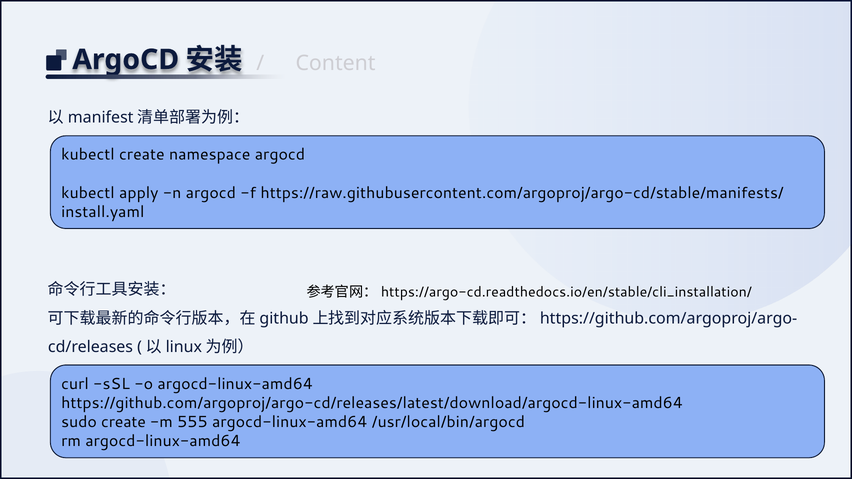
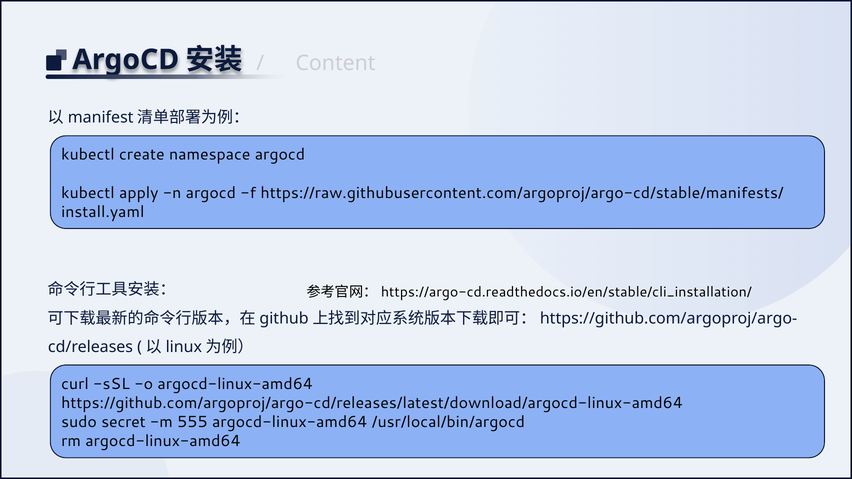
sudo create: create -> secret
